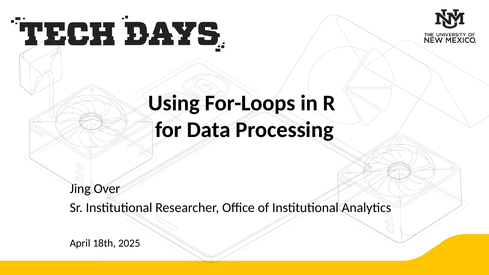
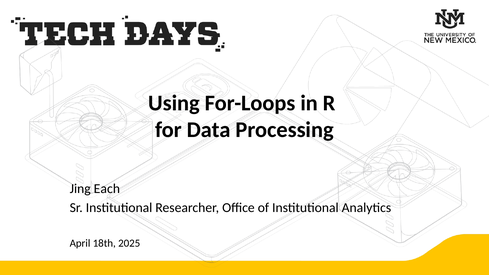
Over: Over -> Each
